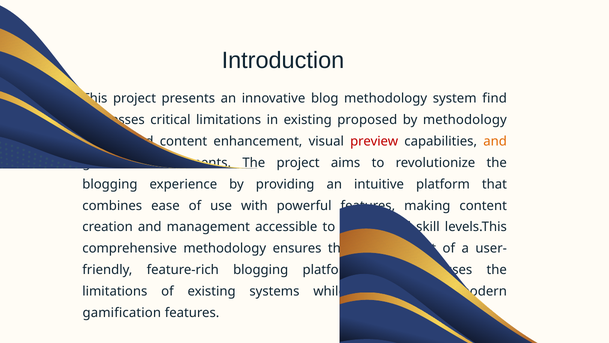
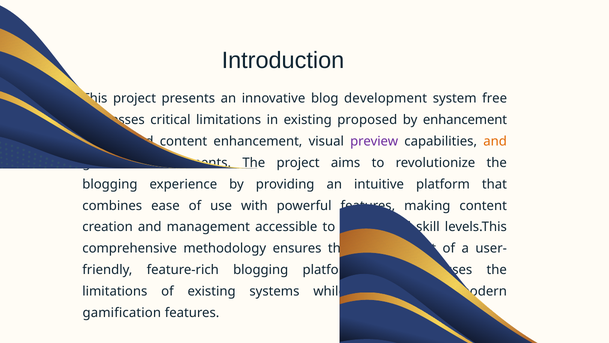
blog methodology: methodology -> development
find: find -> free
by methodology: methodology -> enhancement
preview colour: red -> purple
